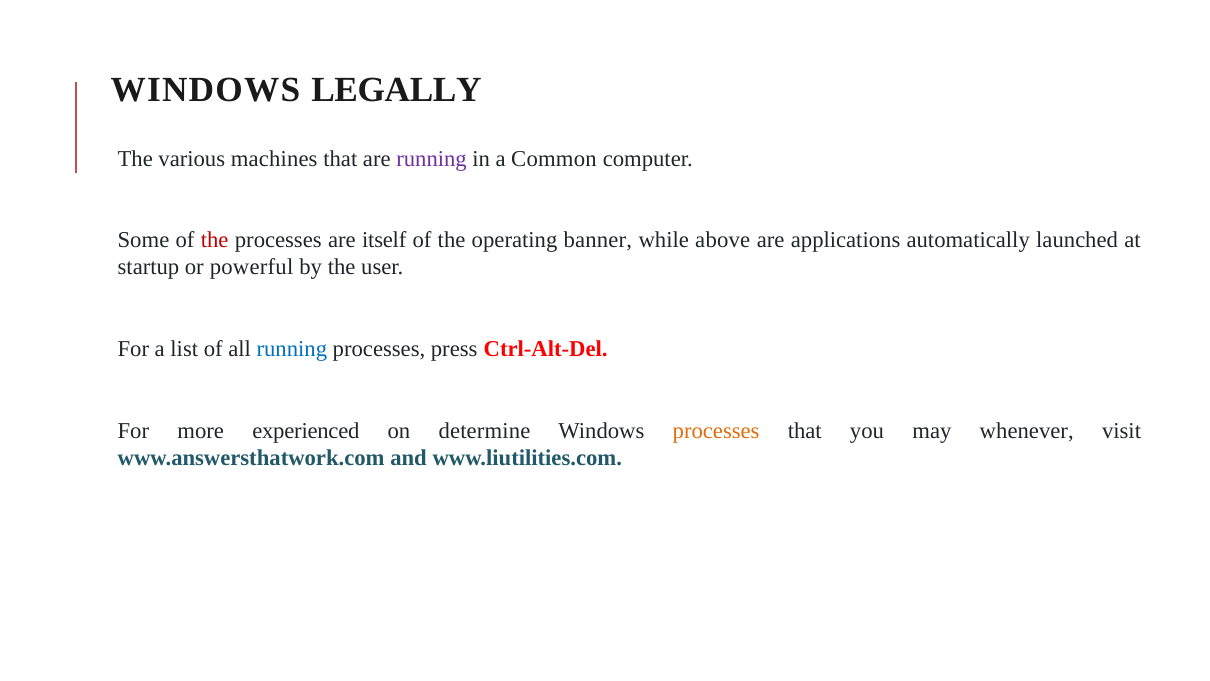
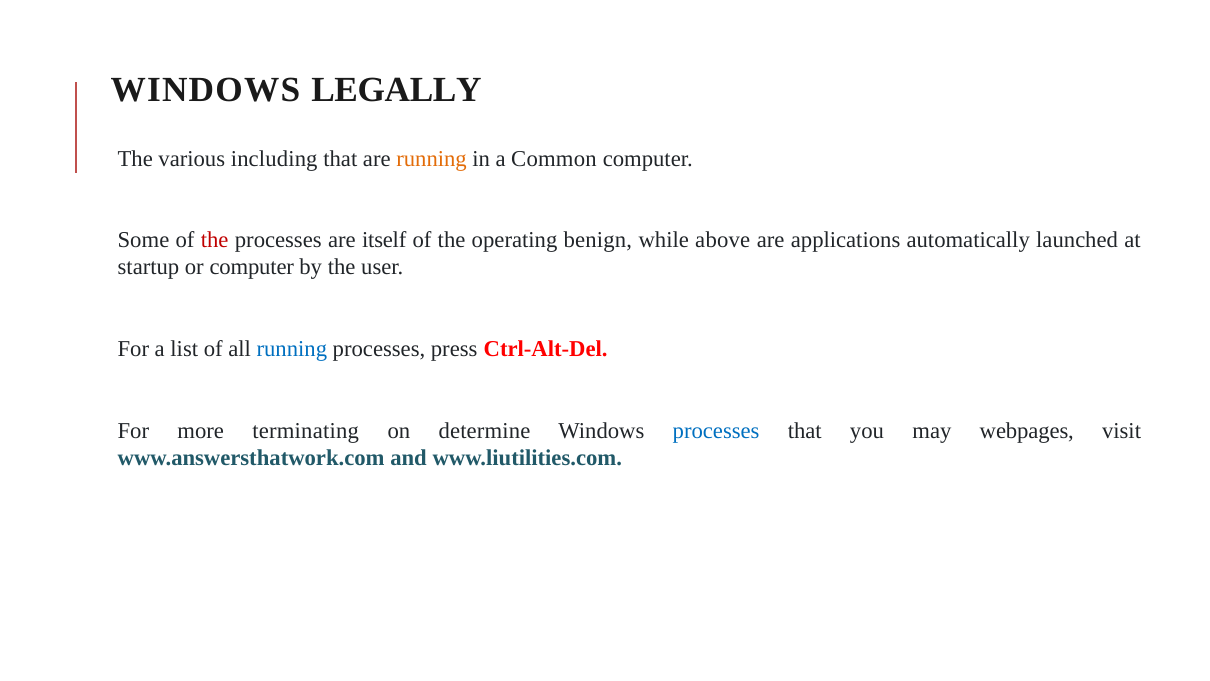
machines: machines -> including
running at (432, 158) colour: purple -> orange
banner: banner -> benign
or powerful: powerful -> computer
experienced: experienced -> terminating
processes at (716, 431) colour: orange -> blue
whenever: whenever -> webpages
